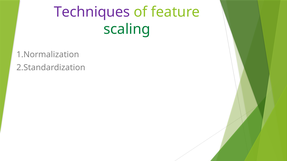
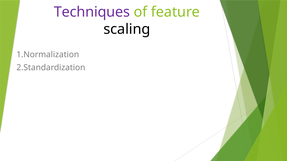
scaling colour: green -> black
